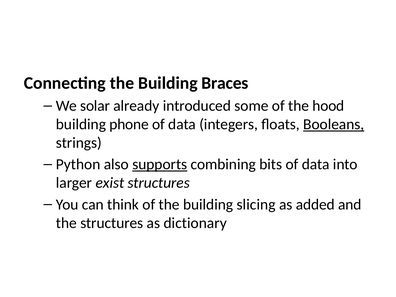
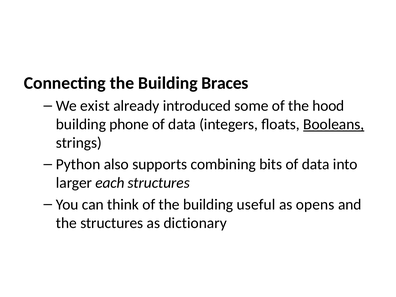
solar: solar -> exist
supports underline: present -> none
exist: exist -> each
slicing: slicing -> useful
added: added -> opens
